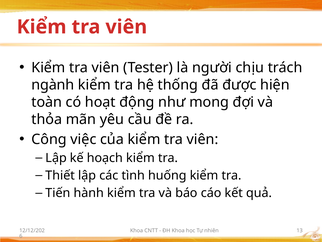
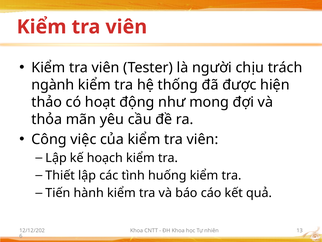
toàn: toàn -> thảo
